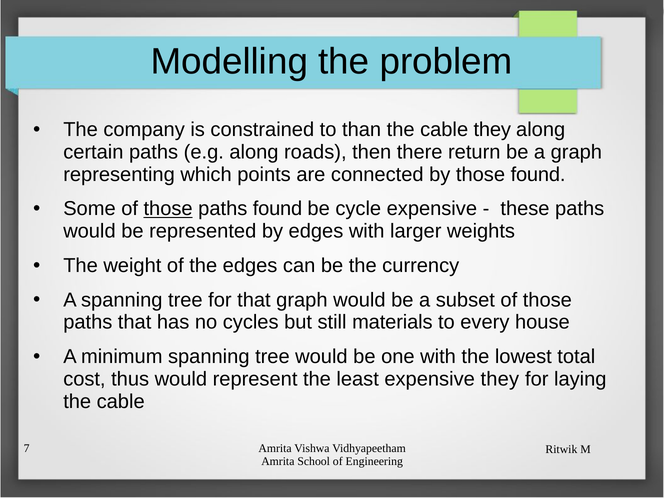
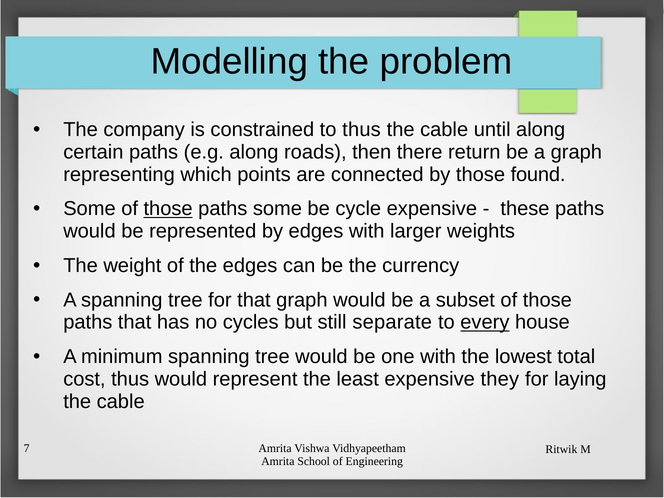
to than: than -> thus
cable they: they -> until
paths found: found -> some
materials: materials -> separate
every underline: none -> present
